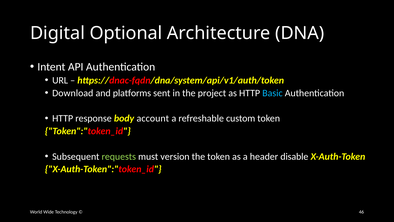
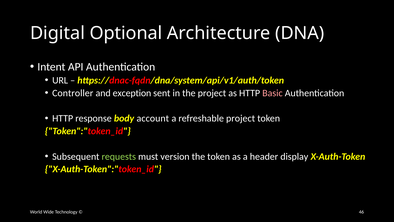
Download: Download -> Controller
platforms: platforms -> exception
Basic colour: light blue -> pink
refreshable custom: custom -> project
disable: disable -> display
